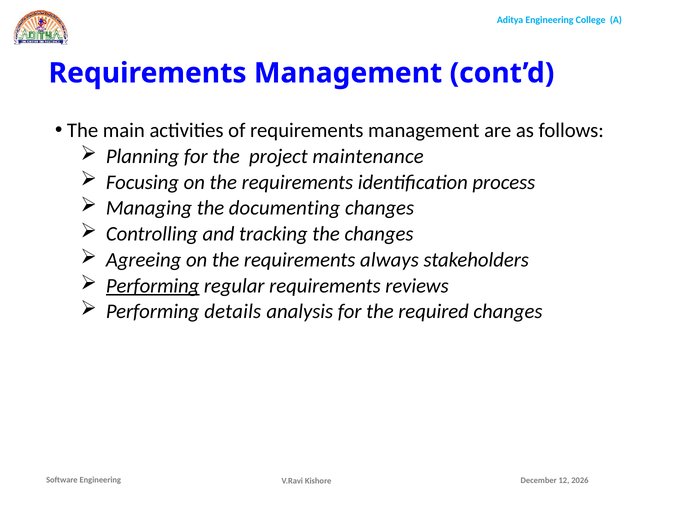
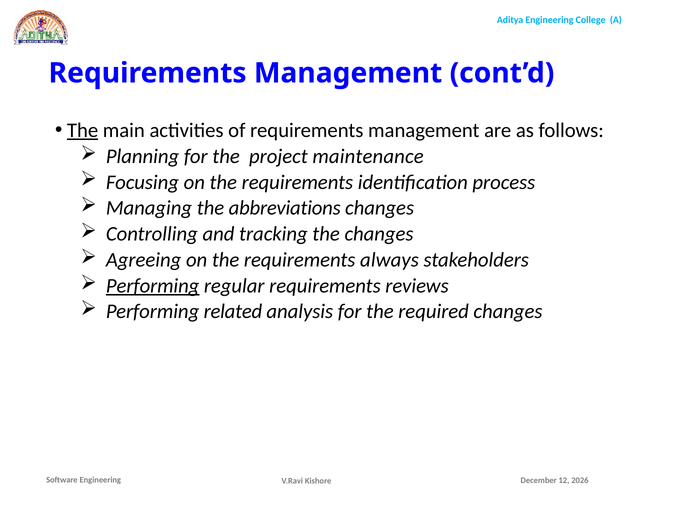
The at (83, 130) underline: none -> present
documenting: documenting -> abbreviations
details: details -> related
